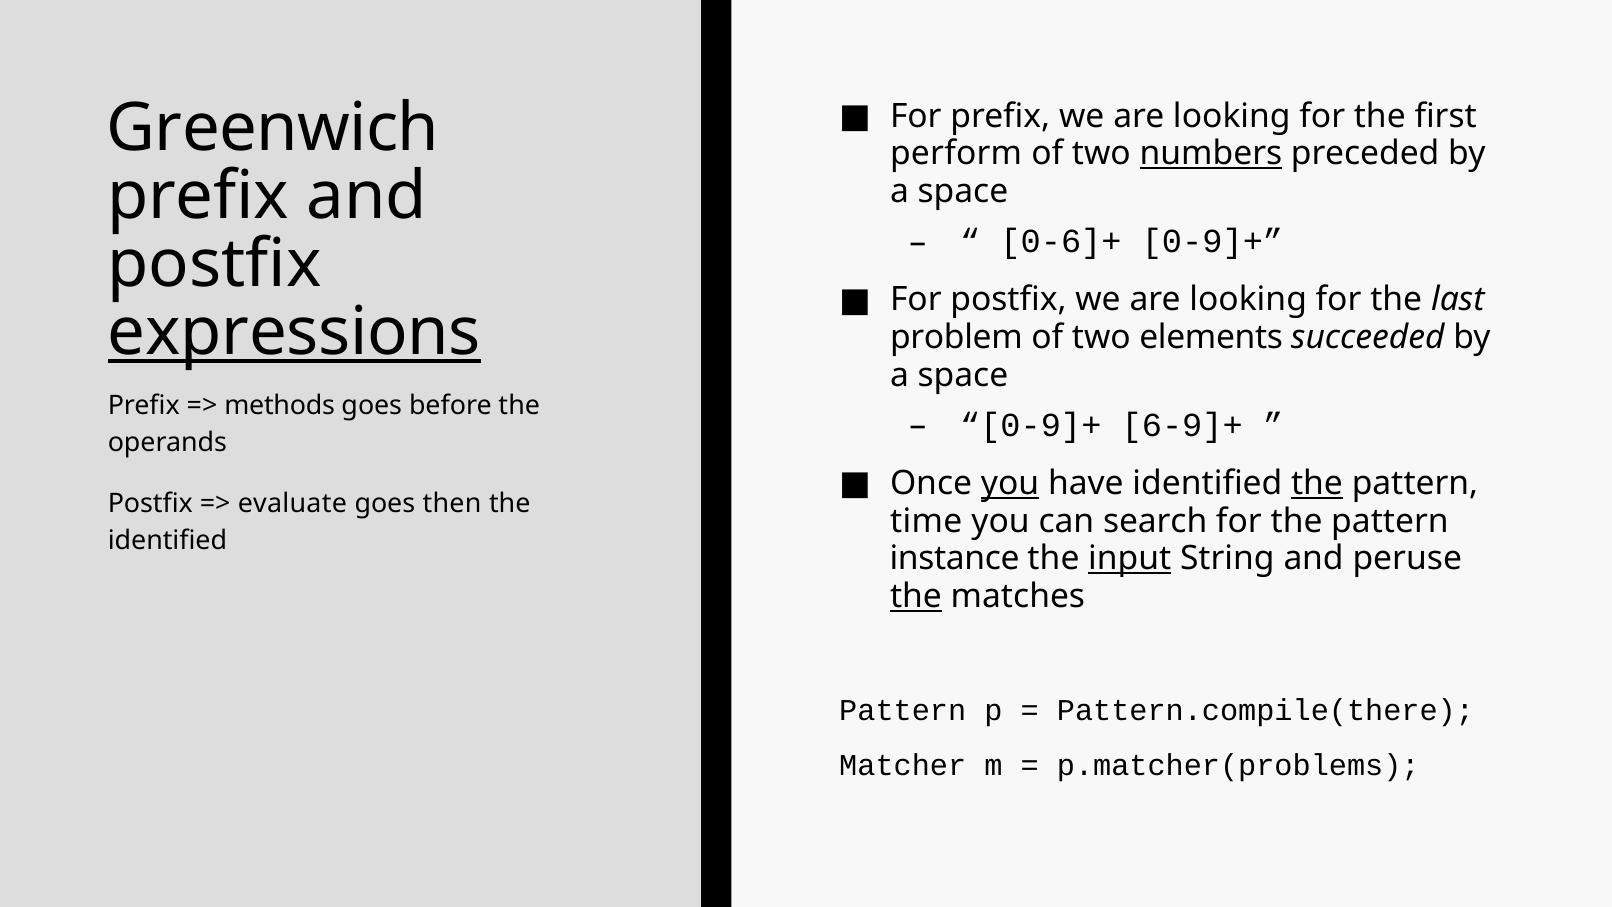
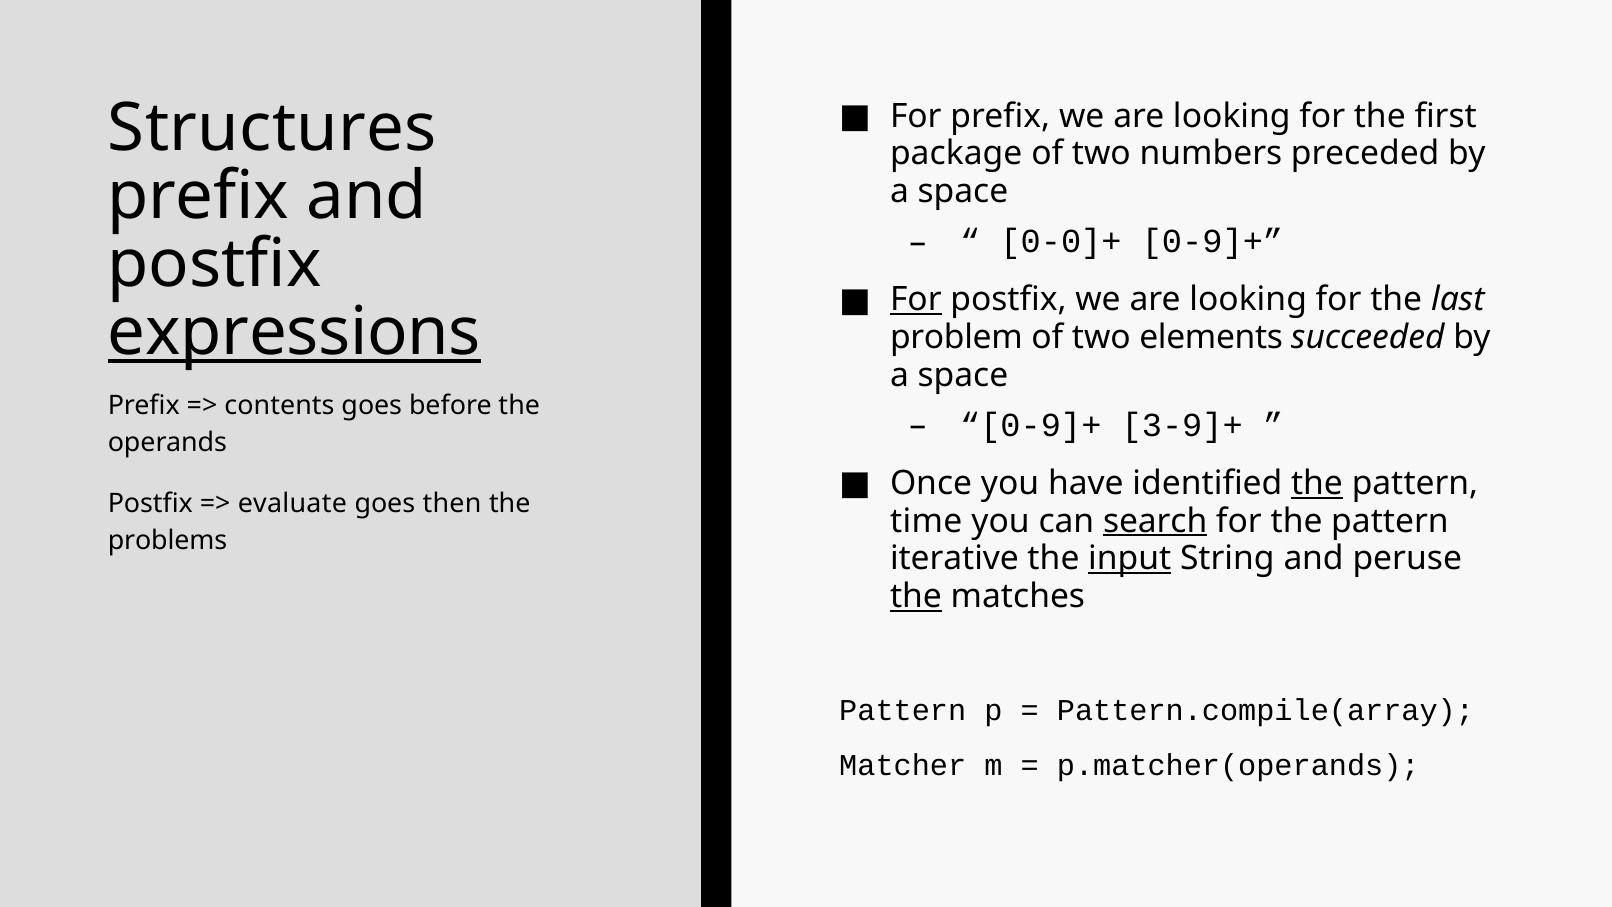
Greenwich: Greenwich -> Structures
perform: perform -> package
numbers underline: present -> none
0-6]+: 0-6]+ -> 0-0]+
For at (916, 299) underline: none -> present
methods: methods -> contents
6-9]+: 6-9]+ -> 3-9]+
you at (1010, 483) underline: present -> none
search underline: none -> present
identified at (167, 540): identified -> problems
instance: instance -> iterative
Pattern.compile(there: Pattern.compile(there -> Pattern.compile(array
p.matcher(problems: p.matcher(problems -> p.matcher(operands
